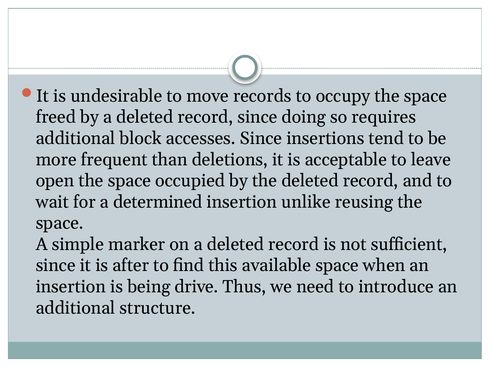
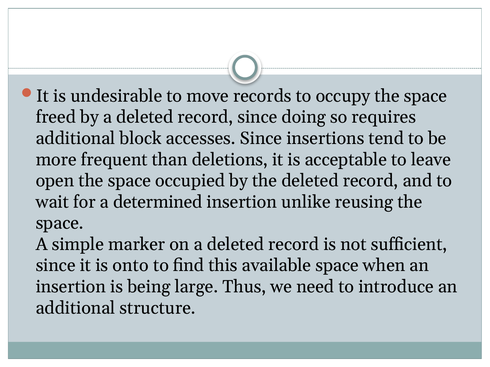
after: after -> onto
drive: drive -> large
